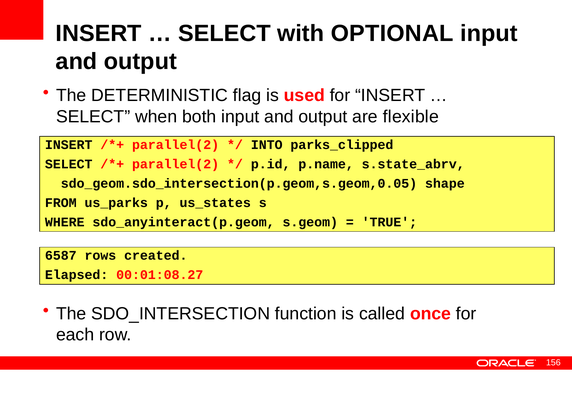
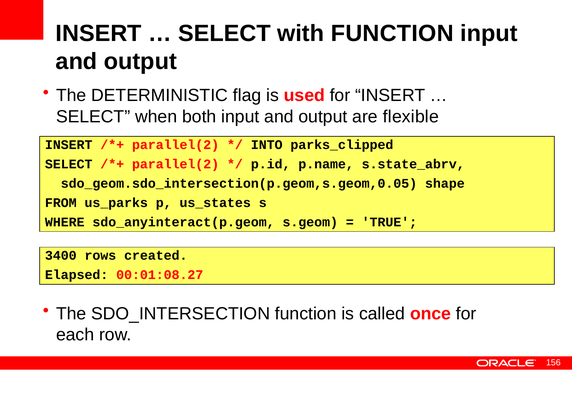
with OPTIONAL: OPTIONAL -> FUNCTION
6587: 6587 -> 3400
